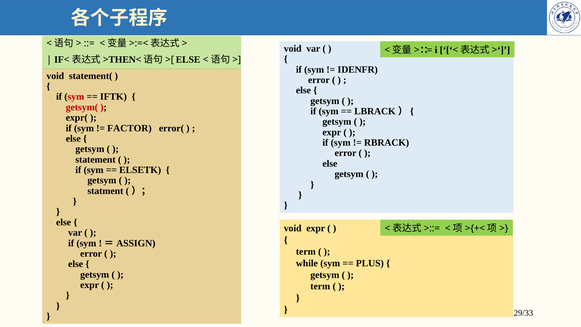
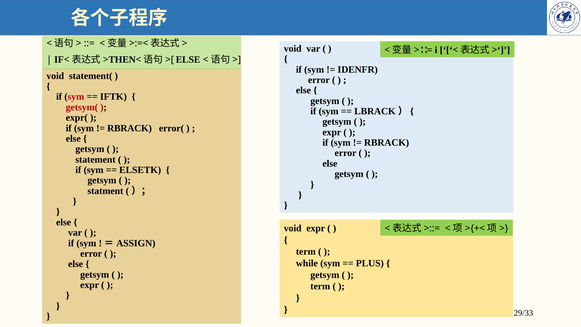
FACTOR at (129, 128): FACTOR -> RBRACK
